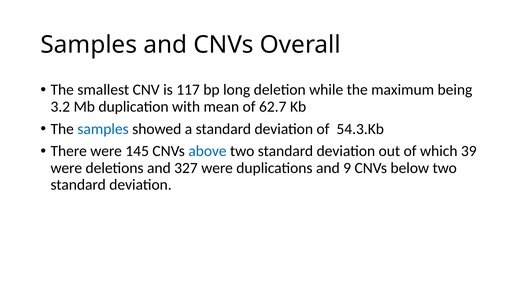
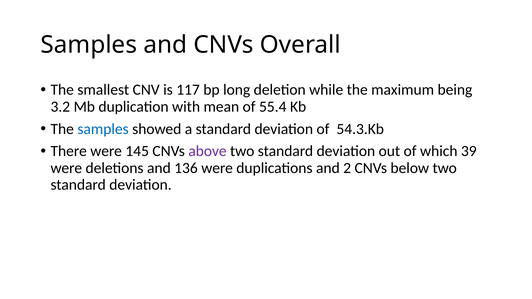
62.7: 62.7 -> 55.4
above colour: blue -> purple
327: 327 -> 136
9: 9 -> 2
